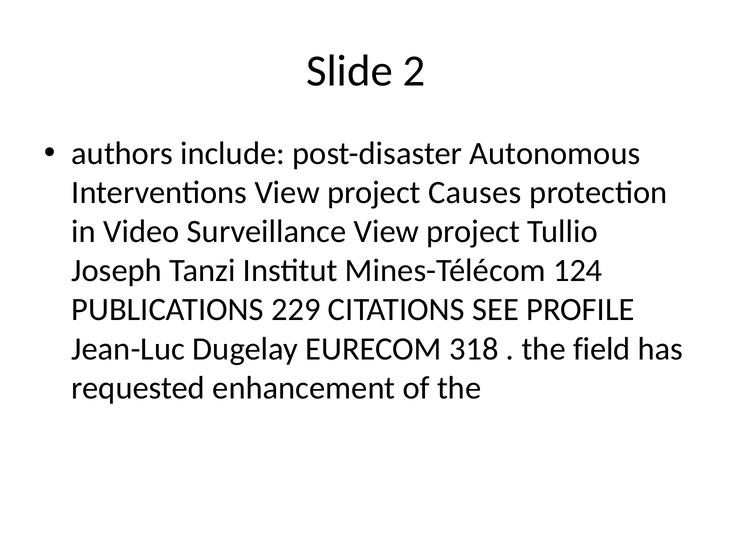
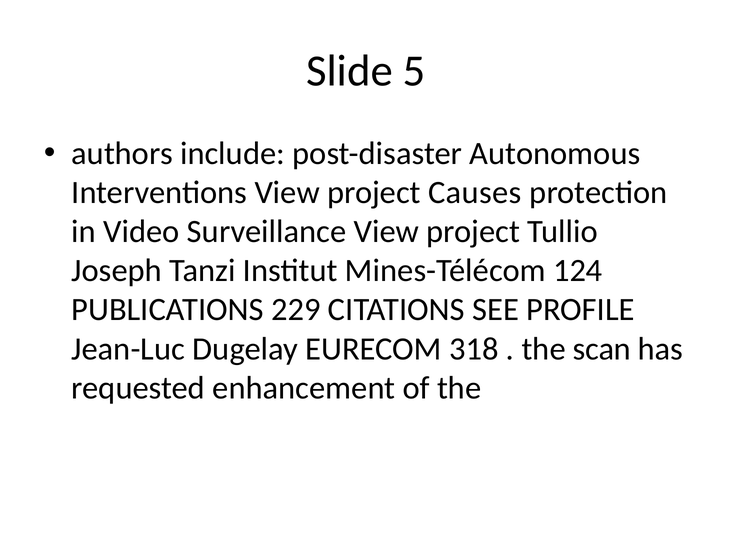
2: 2 -> 5
field: field -> scan
